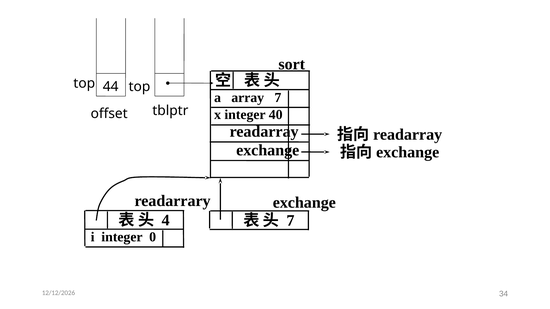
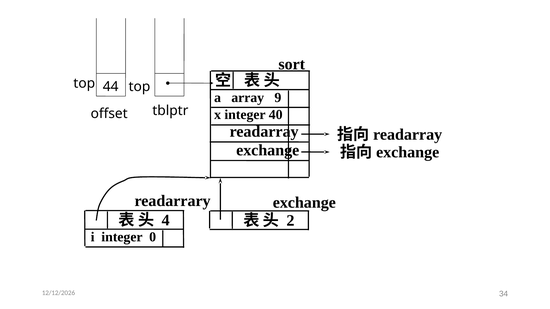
array 7: 7 -> 9
7 at (291, 221): 7 -> 2
